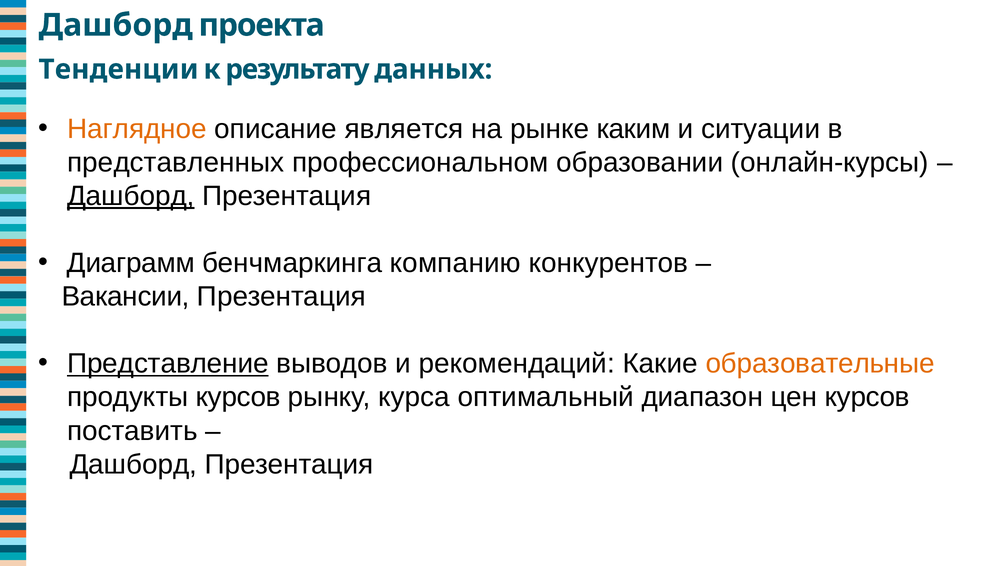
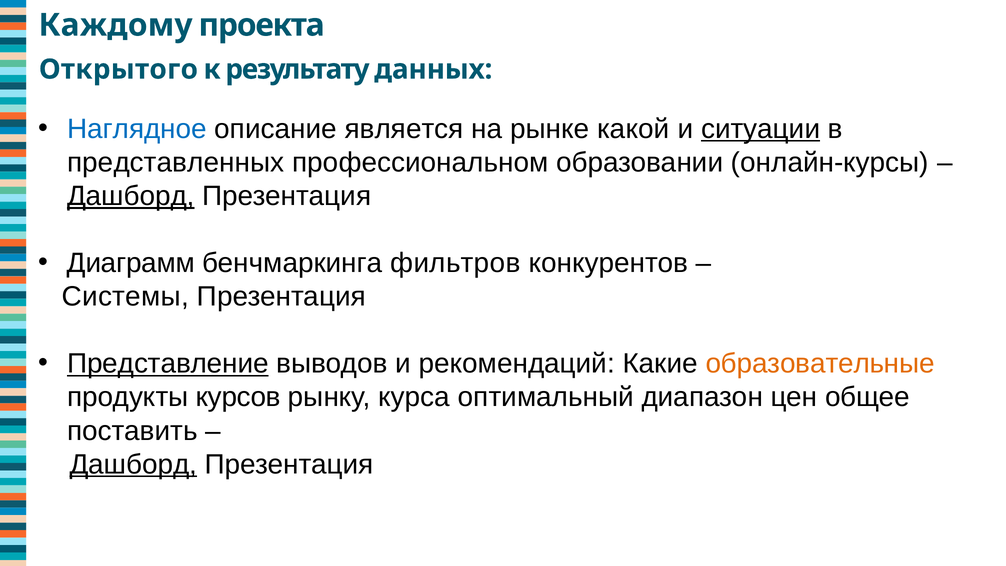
Дашборд at (116, 25): Дашборд -> Каждому
Тенденции: Тенденции -> Открытого
Наглядное colour: orange -> blue
каким: каким -> какой
ситуации underline: none -> present
компанию: компанию -> фильтров
Вакансии: Вакансии -> Системы
цен курсов: курсов -> общее
Дашборд at (133, 464) underline: none -> present
